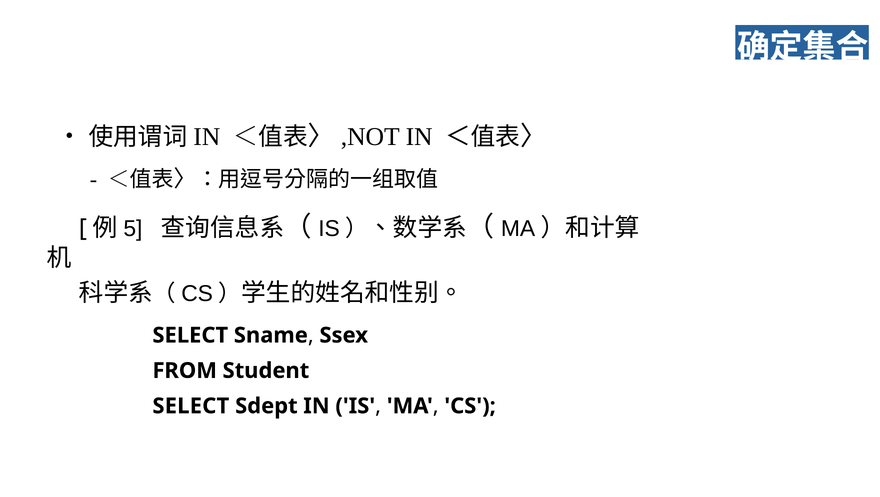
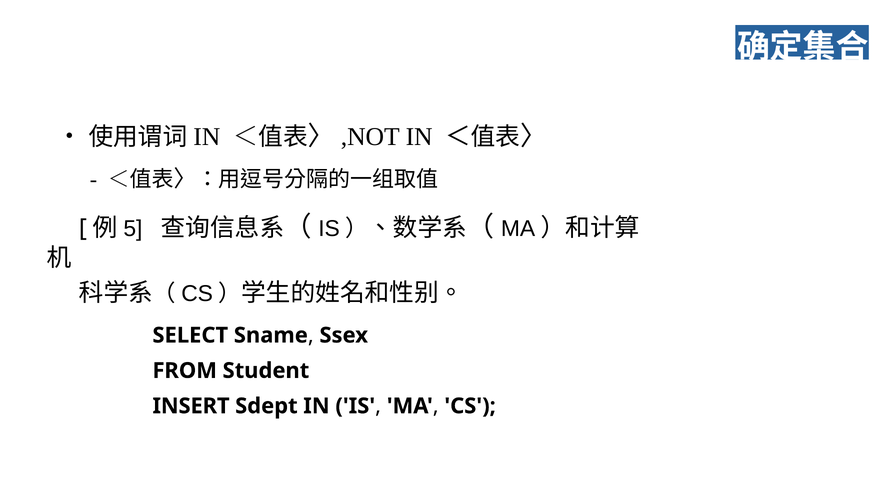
SELECT at (191, 406): SELECT -> INSERT
